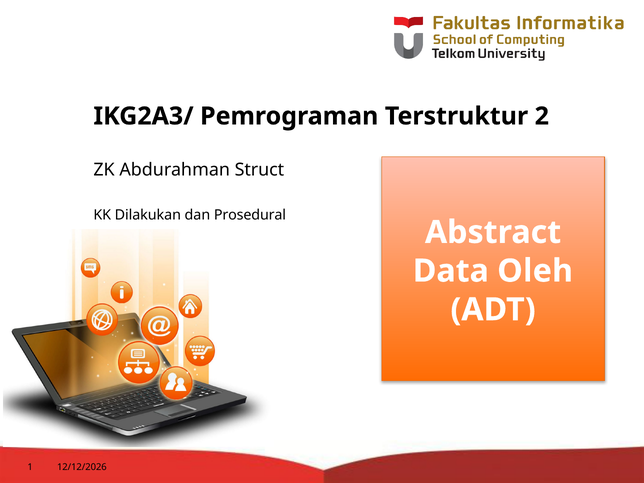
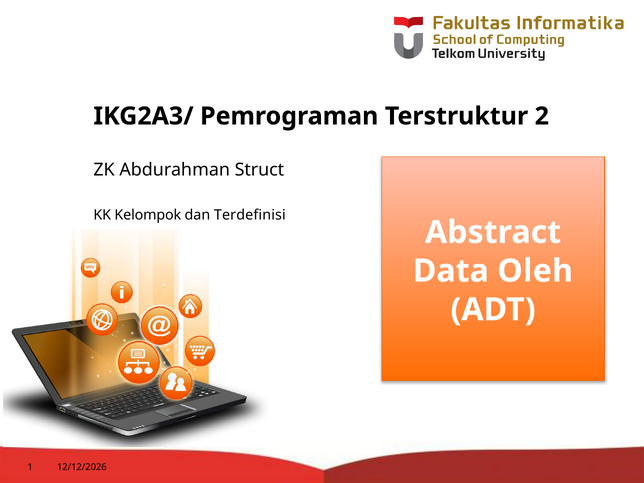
Dilakukan: Dilakukan -> Kelompok
Prosedural: Prosedural -> Terdefinisi
